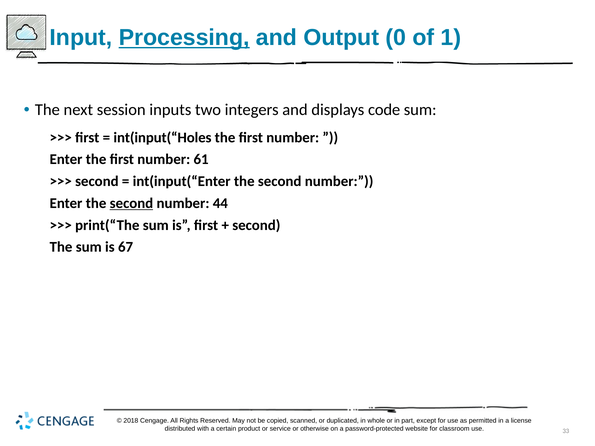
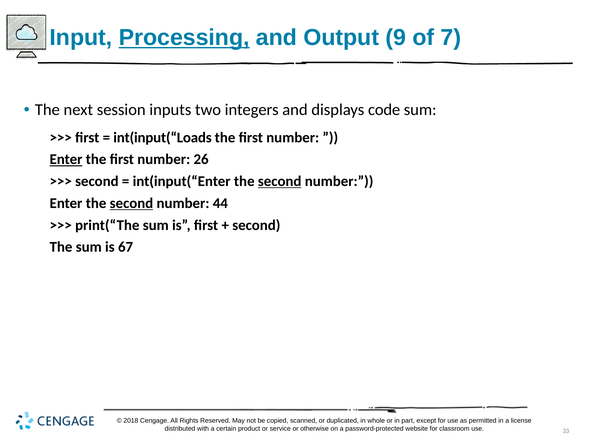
0: 0 -> 9
1: 1 -> 7
int(input(“Holes: int(input(“Holes -> int(input(“Loads
Enter at (66, 159) underline: none -> present
61: 61 -> 26
second at (280, 181) underline: none -> present
